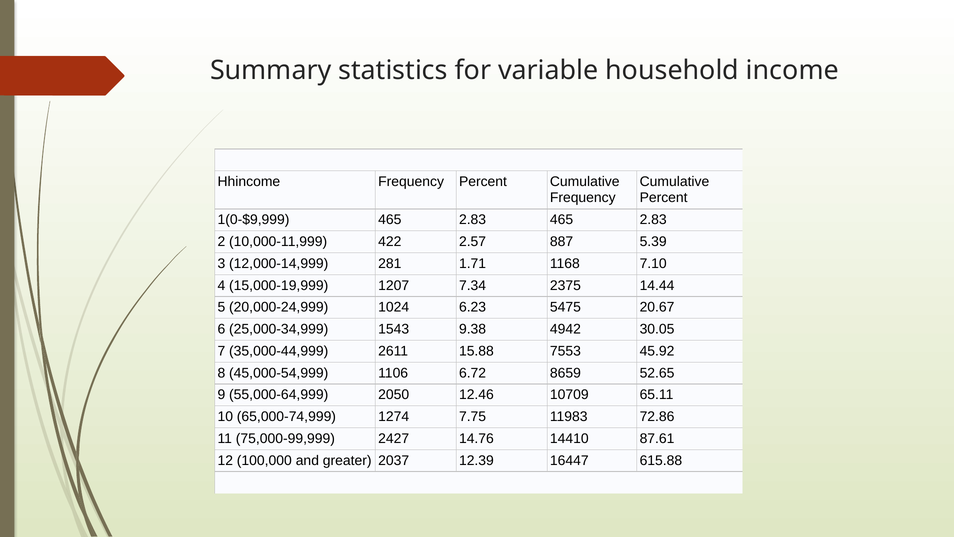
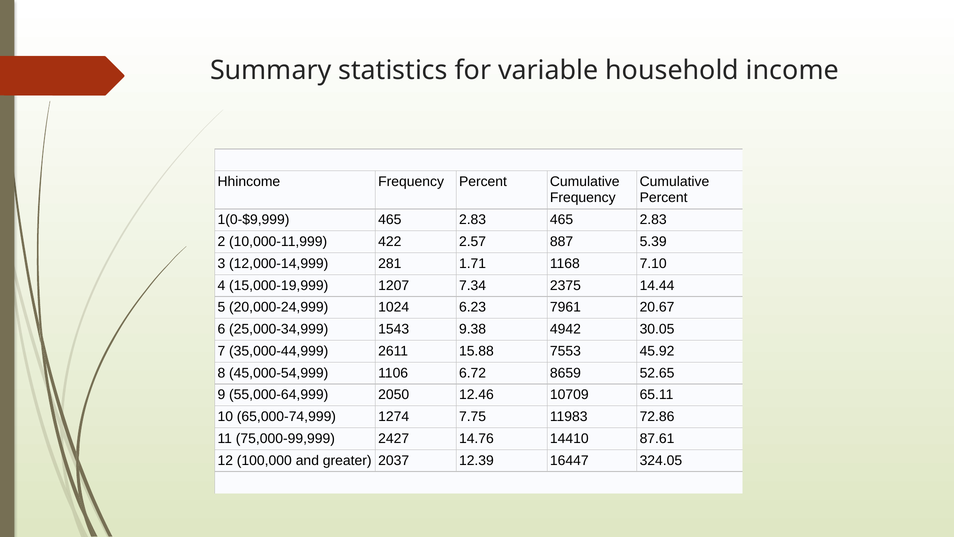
5475: 5475 -> 7961
615.88: 615.88 -> 324.05
